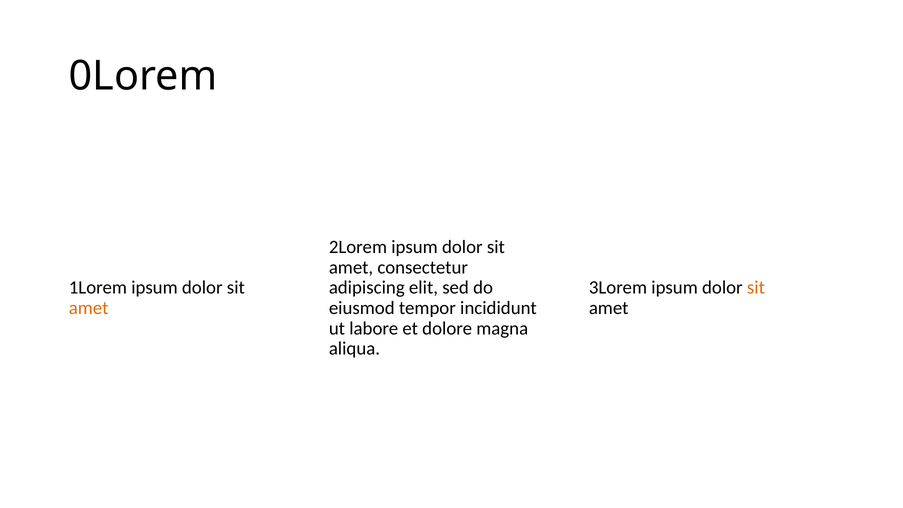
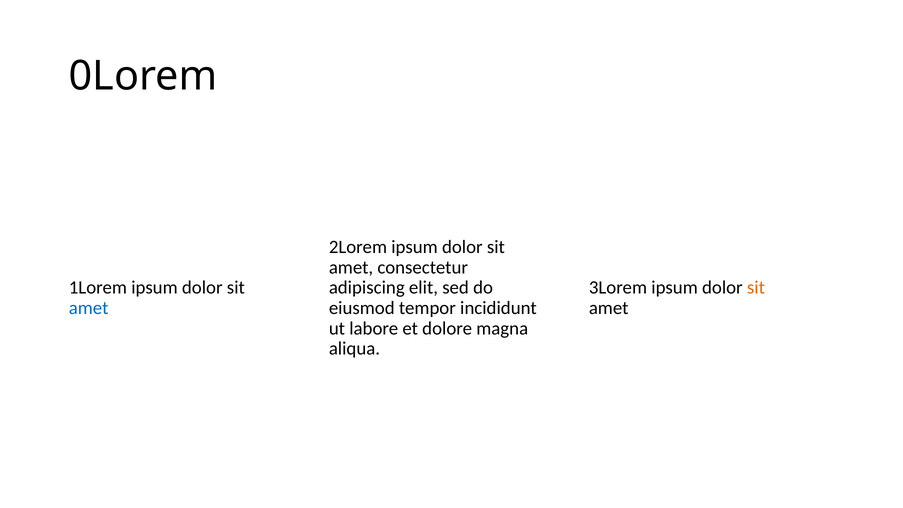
amet at (89, 308) colour: orange -> blue
